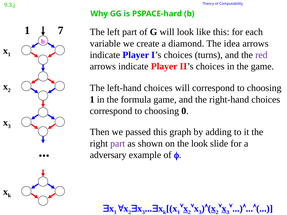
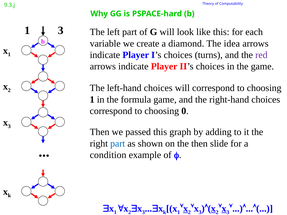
1 7: 7 -> 3
part at (118, 144) colour: purple -> blue
the look: look -> then
adversary: adversary -> condition
